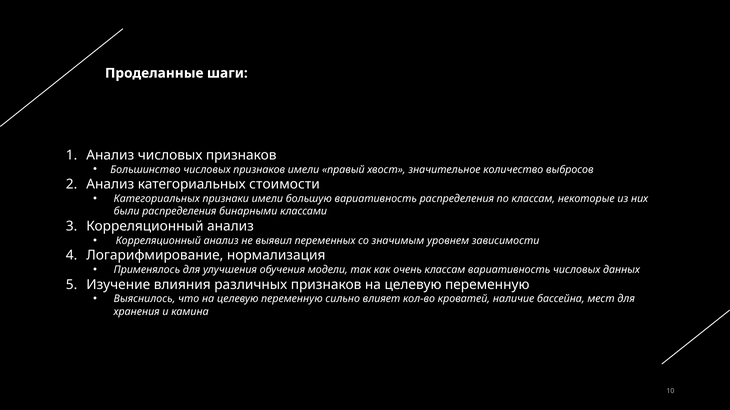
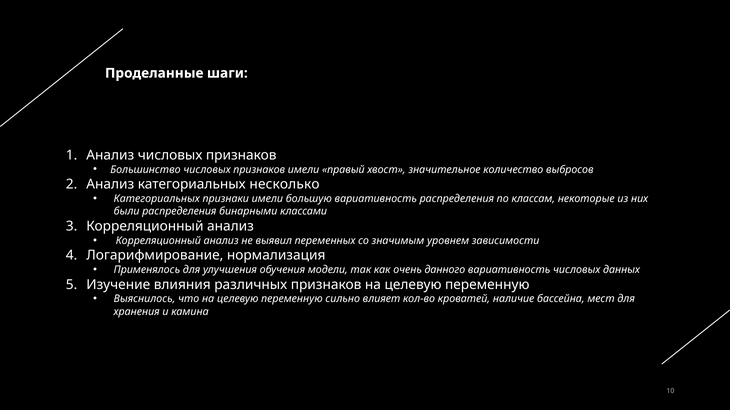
стоимости: стоимости -> несколько
очень классам: классам -> данного
